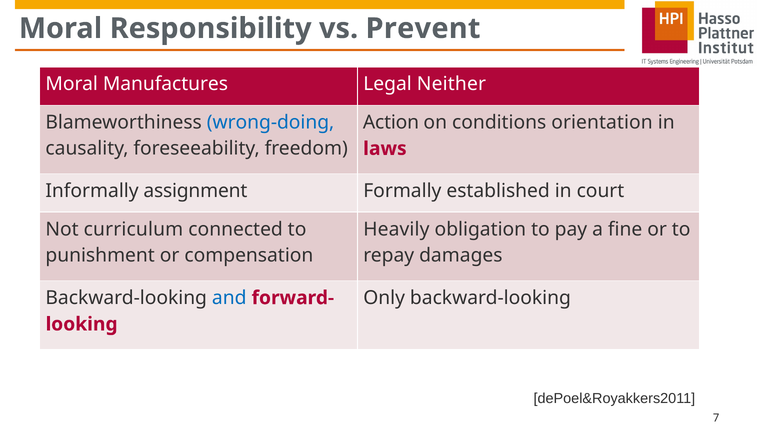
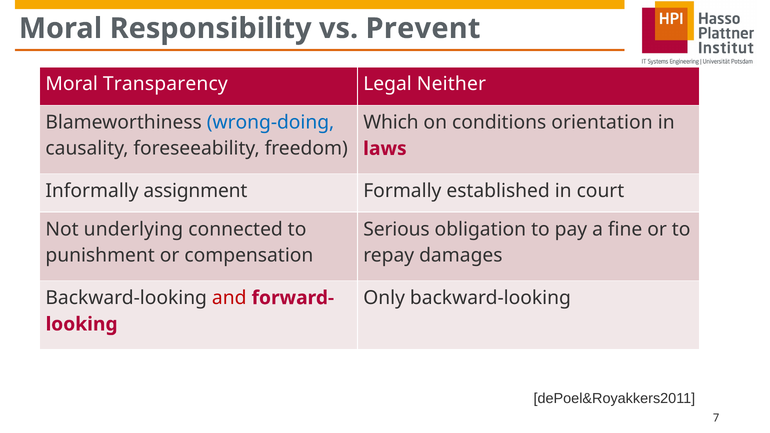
Manufactures: Manufactures -> Transparency
Action: Action -> Which
curriculum: curriculum -> underlying
Heavily: Heavily -> Serious
and colour: blue -> red
